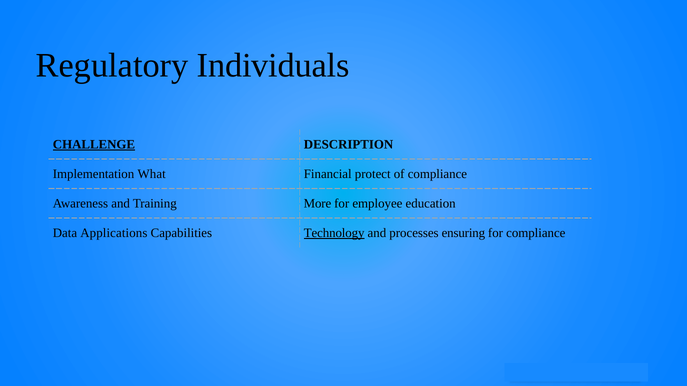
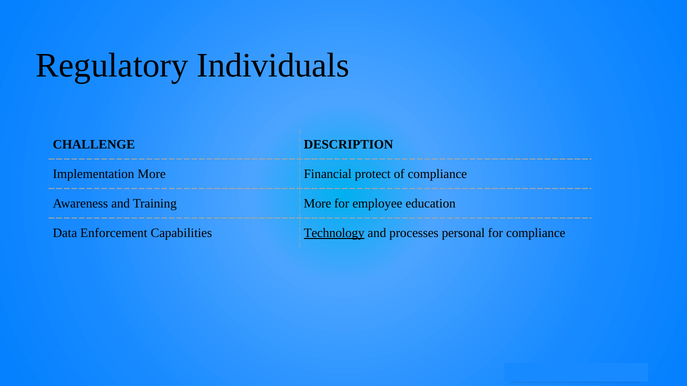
CHALLENGE underline: present -> none
Implementation What: What -> More
Applications: Applications -> Enforcement
ensuring: ensuring -> personal
